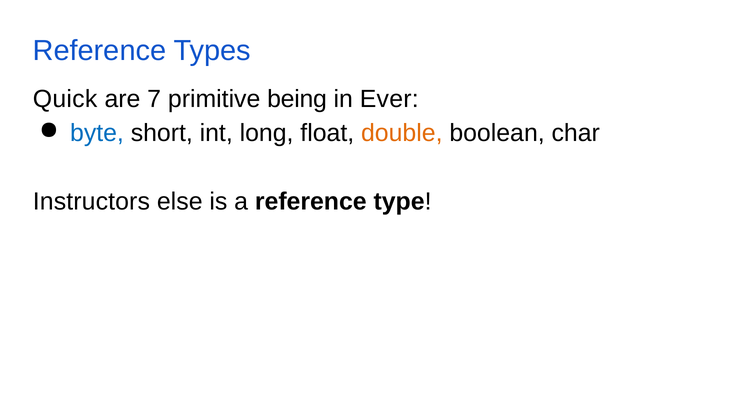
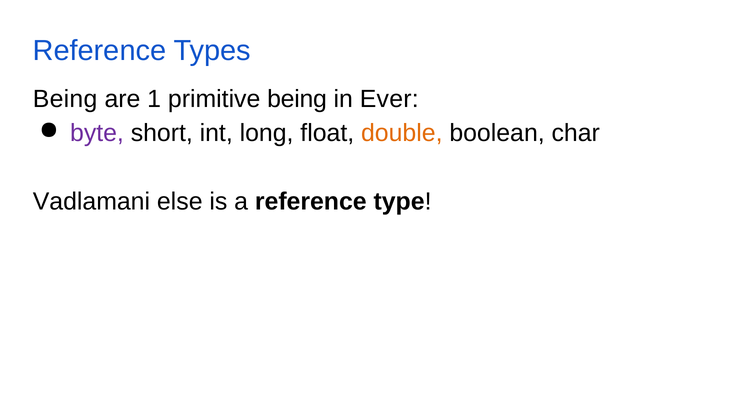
Quick at (65, 99): Quick -> Being
7: 7 -> 1
byte colour: blue -> purple
Instructors: Instructors -> Vadlamani
